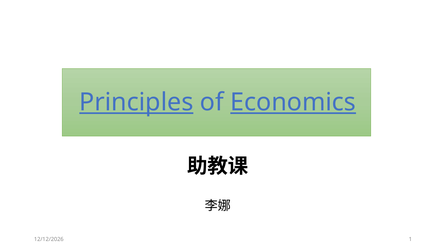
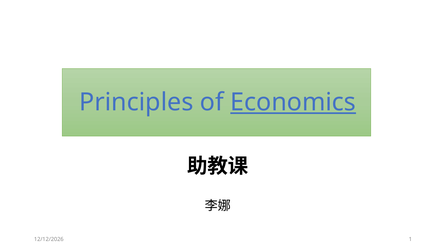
Principles underline: present -> none
